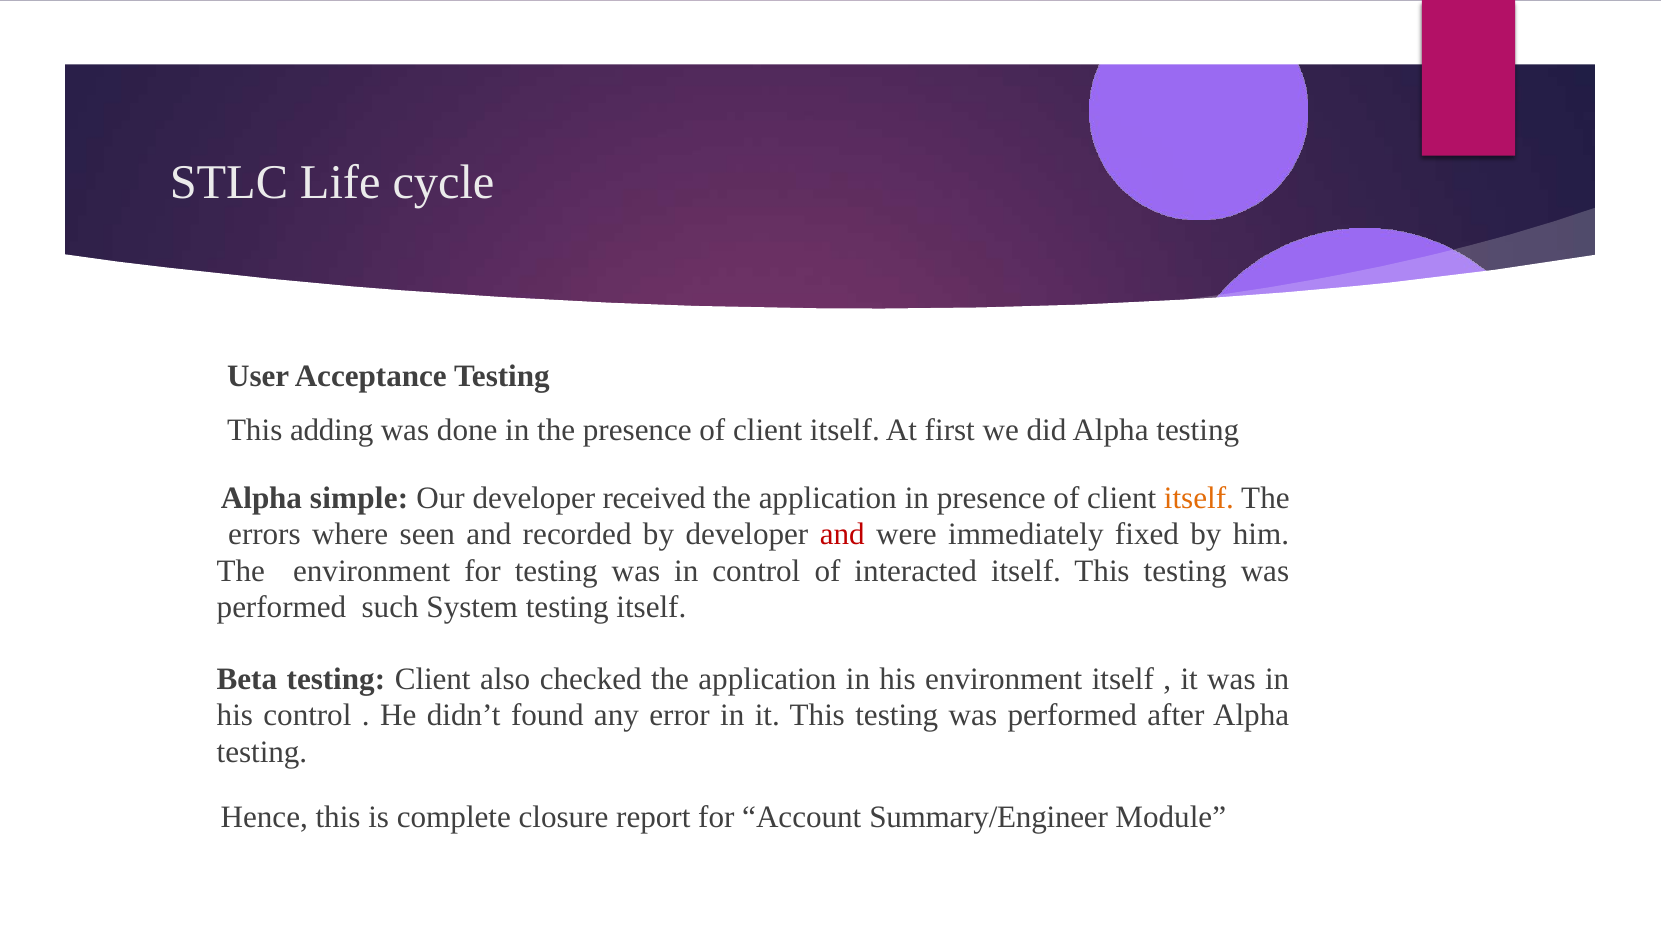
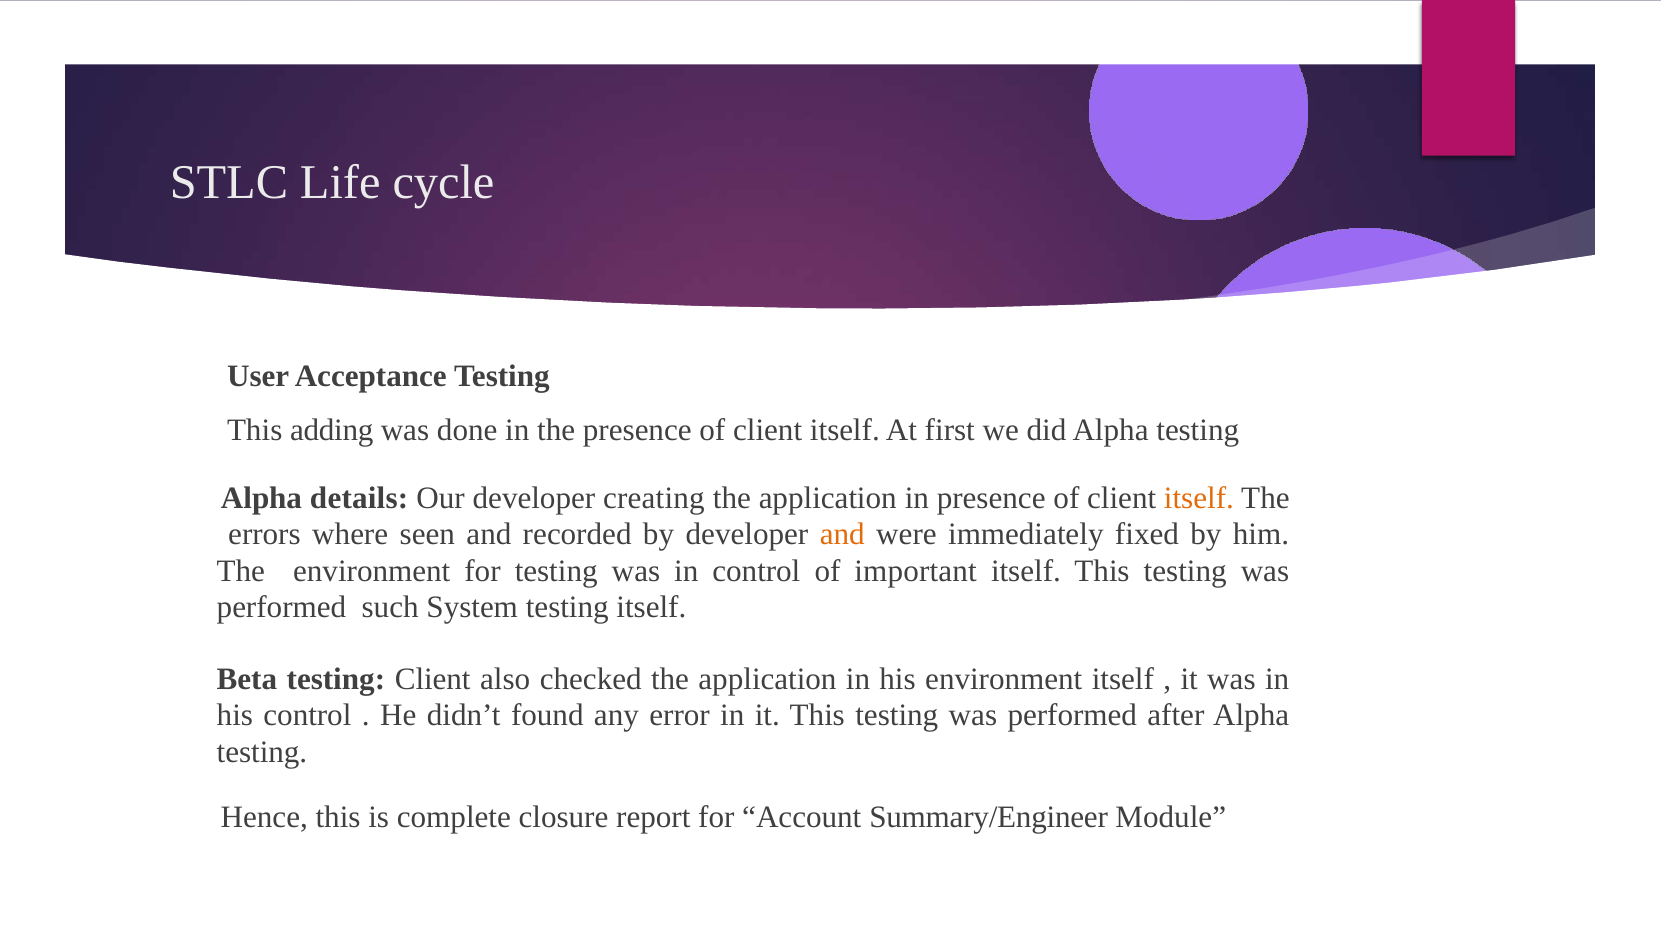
simple: simple -> details
received: received -> creating
and at (842, 535) colour: red -> orange
interacted: interacted -> important
